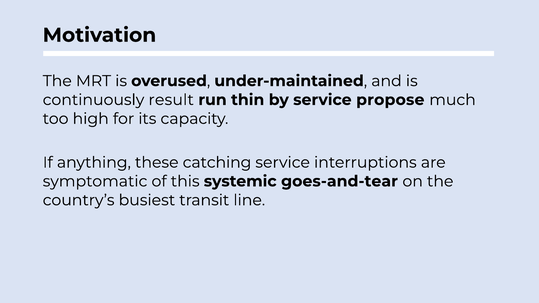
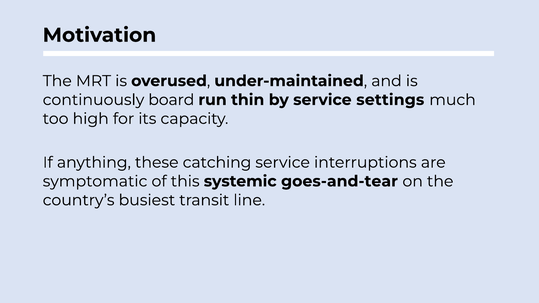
result: result -> board
propose: propose -> settings
